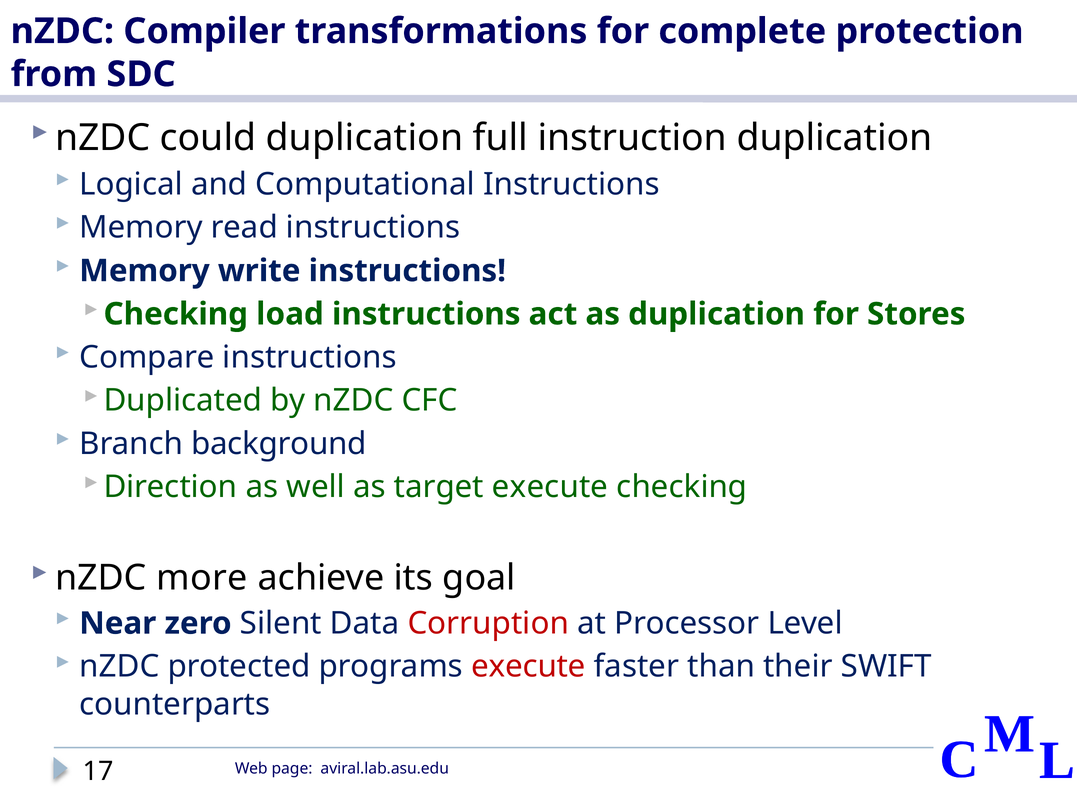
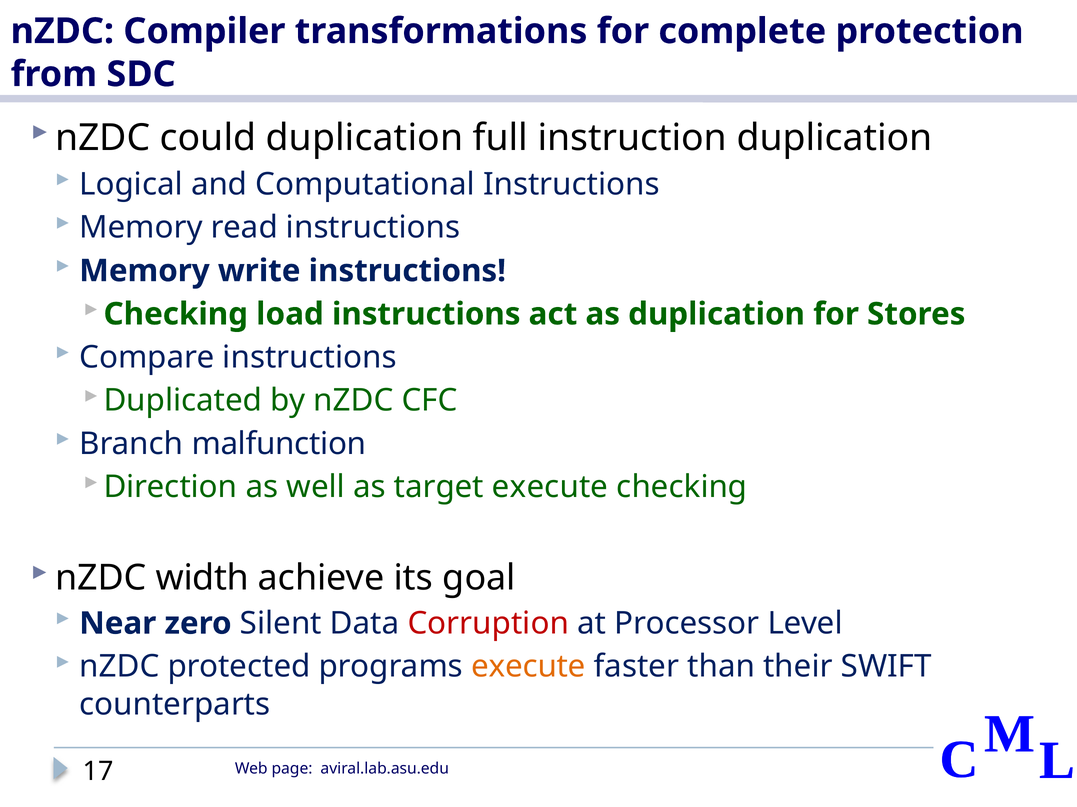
background: background -> malfunction
more: more -> width
execute at (528, 667) colour: red -> orange
